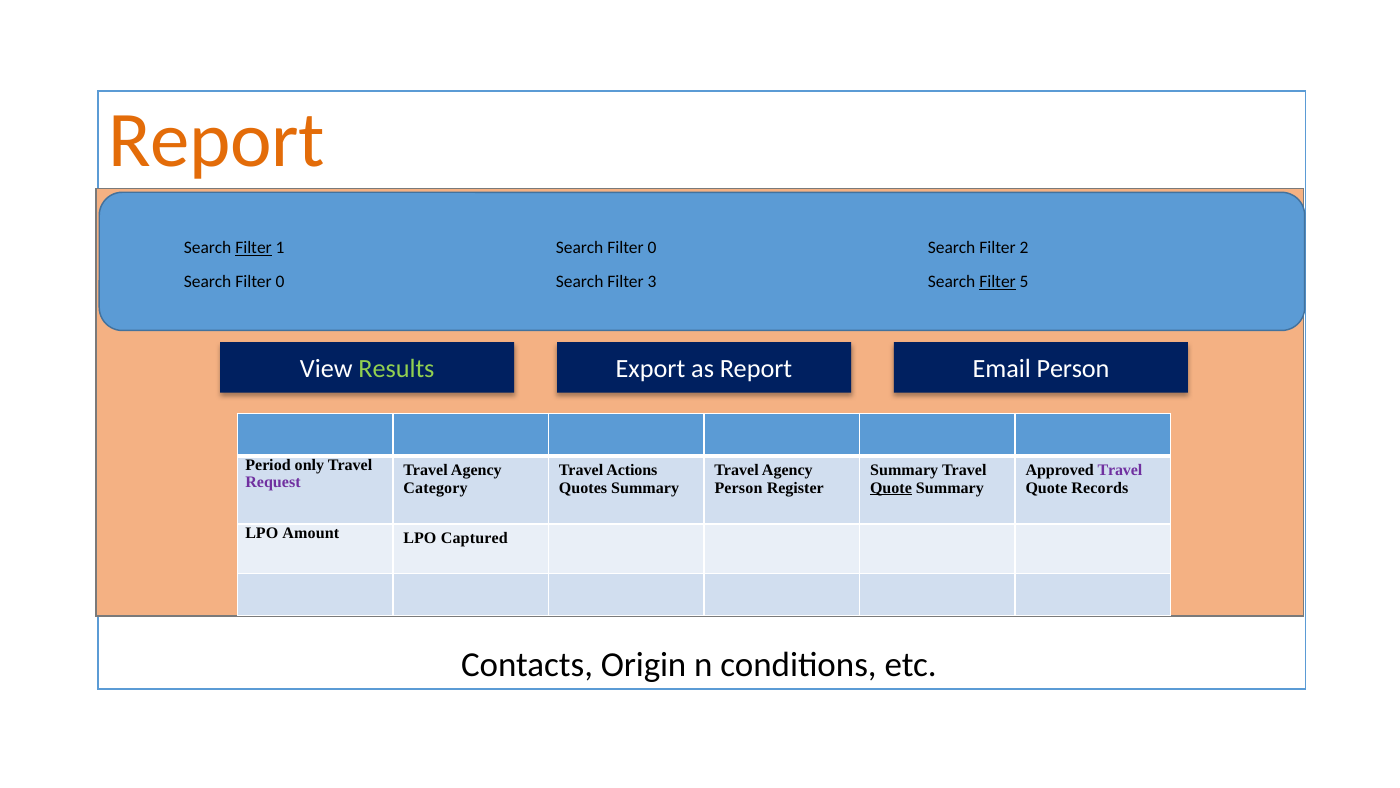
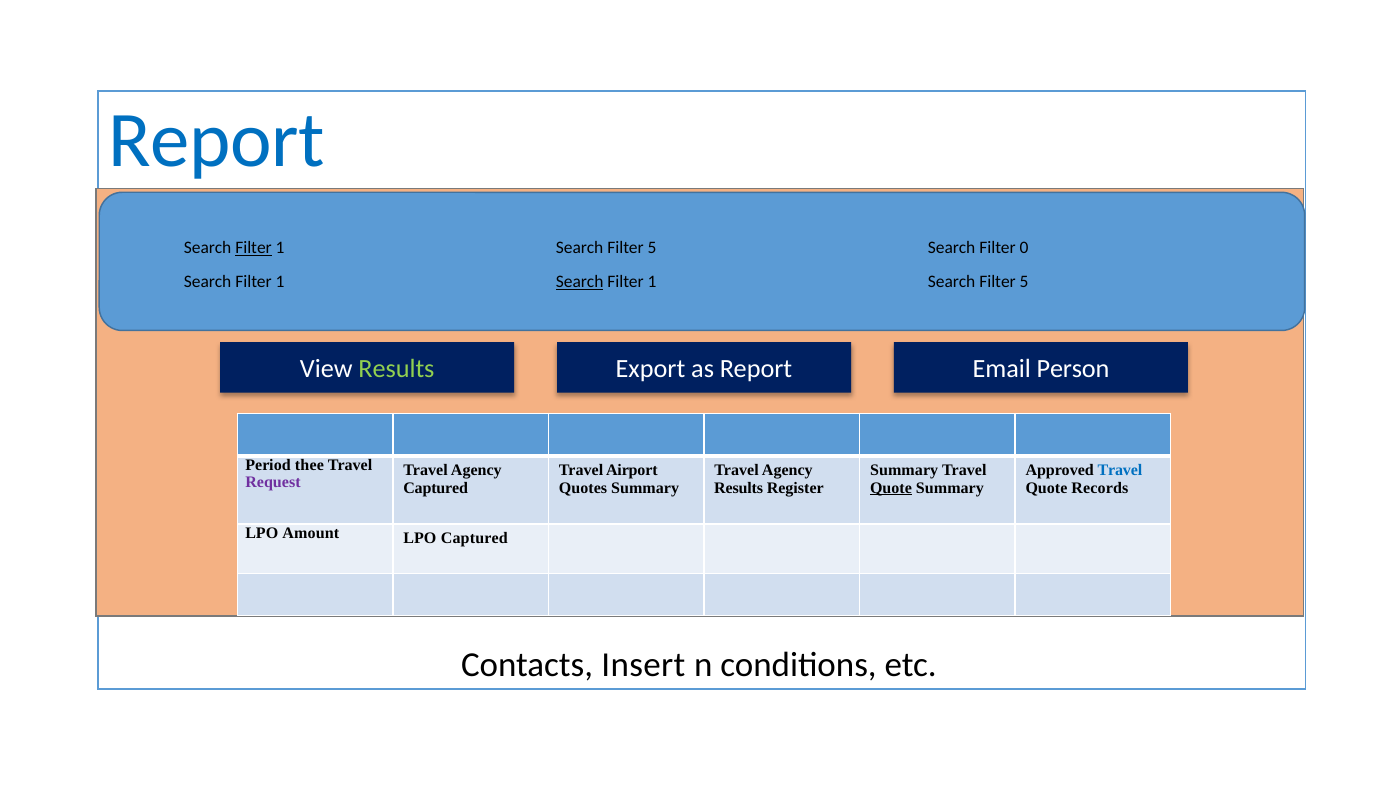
Report at (217, 140) colour: orange -> blue
0 at (652, 247): 0 -> 5
2: 2 -> 0
0 at (280, 281): 0 -> 1
Search at (580, 281) underline: none -> present
3 at (652, 281): 3 -> 1
Filter at (998, 281) underline: present -> none
only: only -> thee
Actions: Actions -> Airport
Travel at (1120, 470) colour: purple -> blue
Category at (436, 488): Category -> Captured
Person at (739, 488): Person -> Results
Origin: Origin -> Insert
